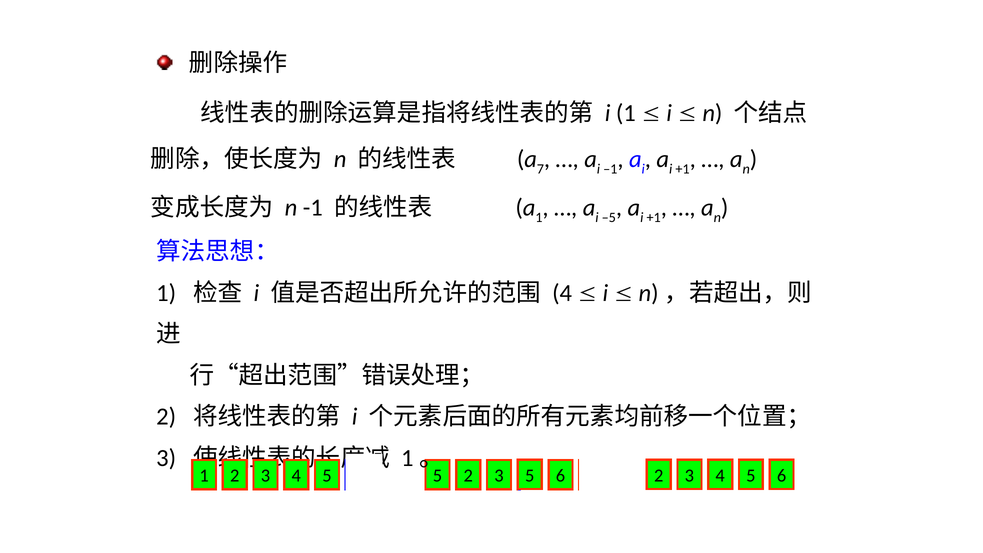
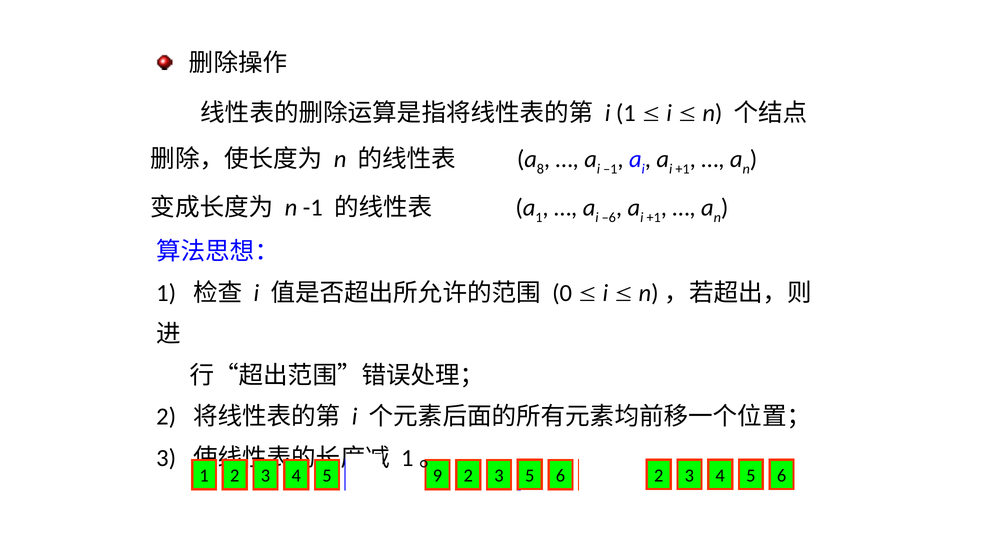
7: 7 -> 8
–5: –5 -> –6
4 at (562, 293): 4 -> 0
5 at (438, 476): 5 -> 9
